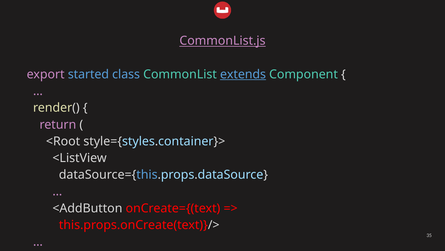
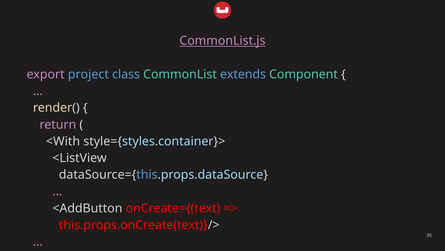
started: started -> project
extends underline: present -> none
<Root: <Root -> <With
